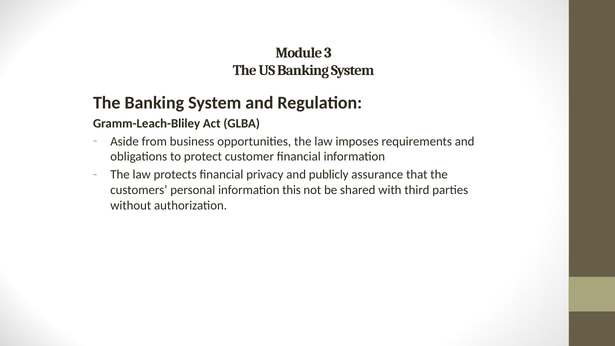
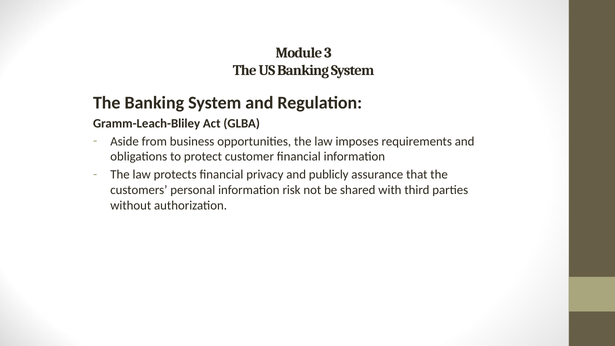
this: this -> risk
